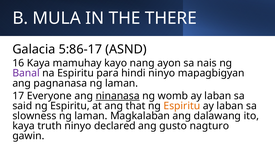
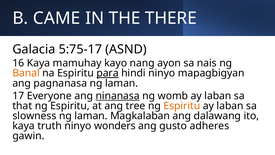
MULA: MULA -> CAME
5:86-17: 5:86-17 -> 5:75-17
Banal colour: purple -> orange
para underline: none -> present
said: said -> that
that: that -> tree
declared: declared -> wonders
nagturo: nagturo -> adheres
